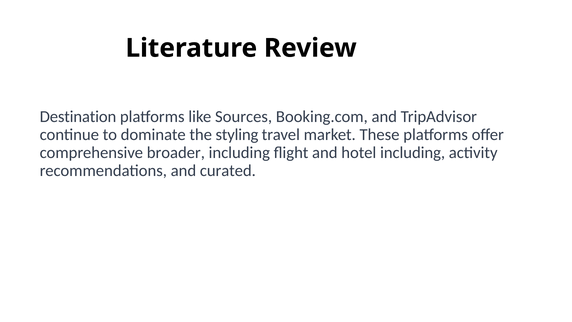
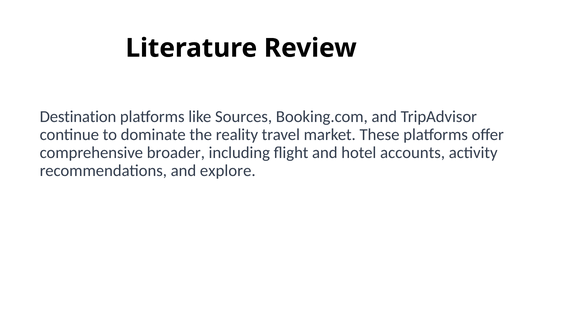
styling: styling -> reality
hotel including: including -> accounts
curated: curated -> explore
